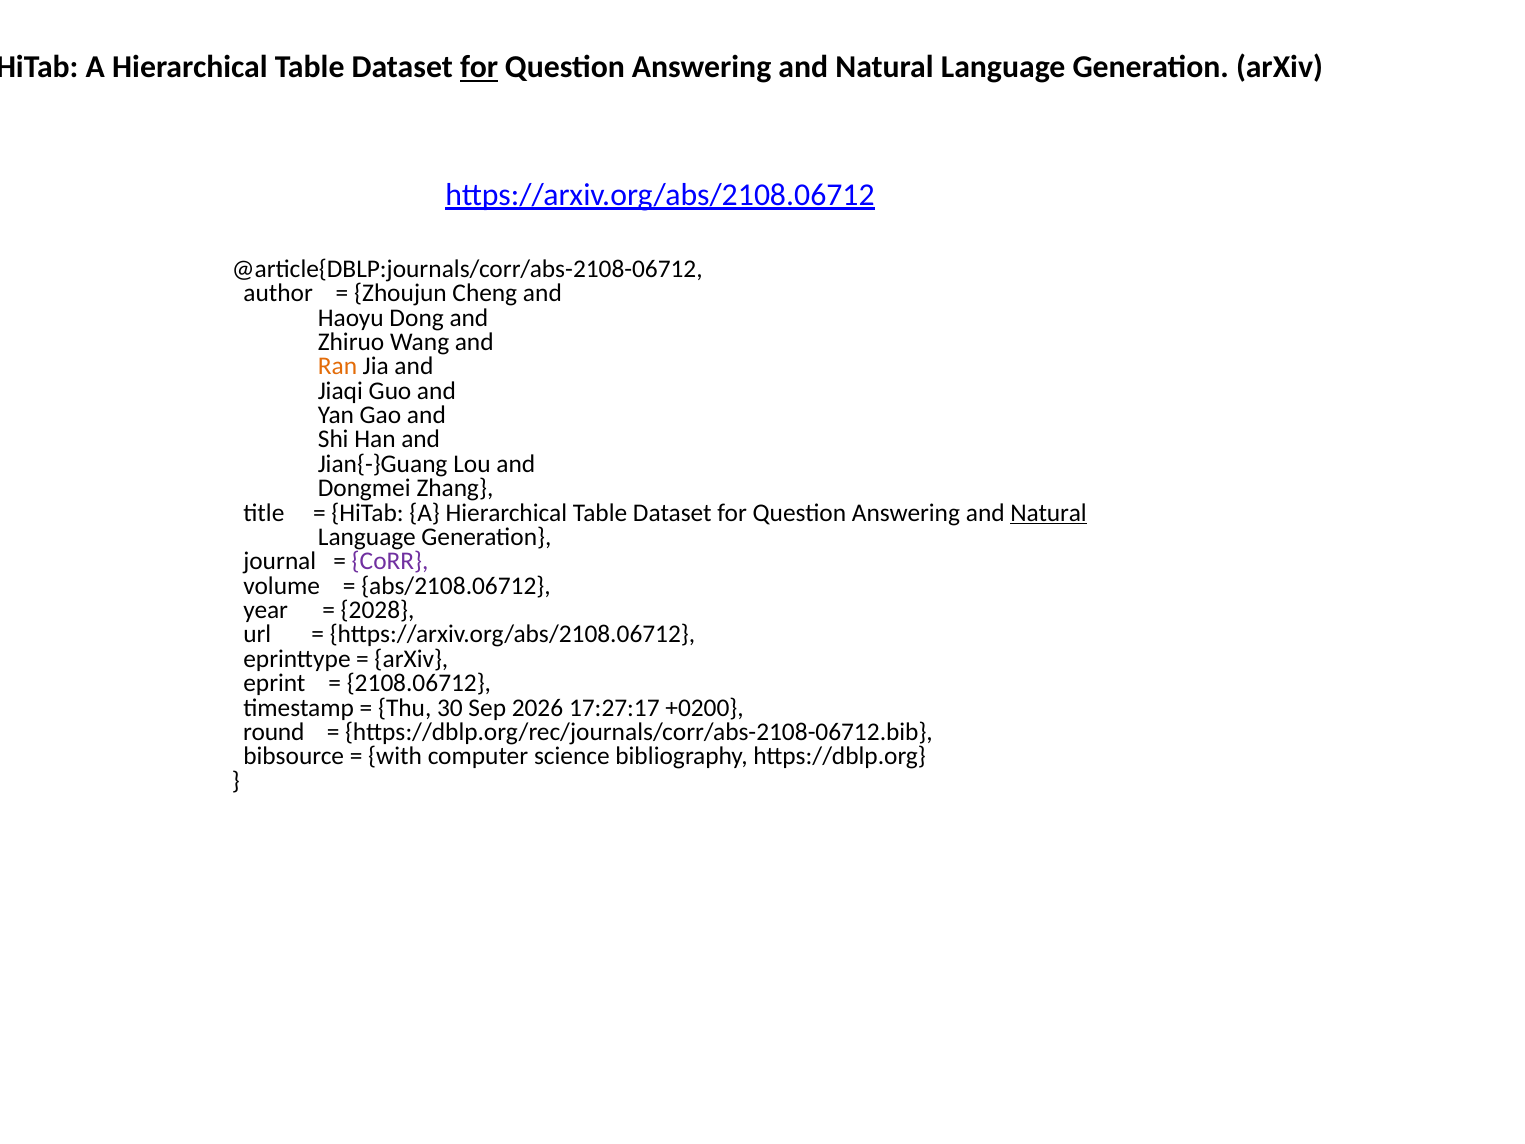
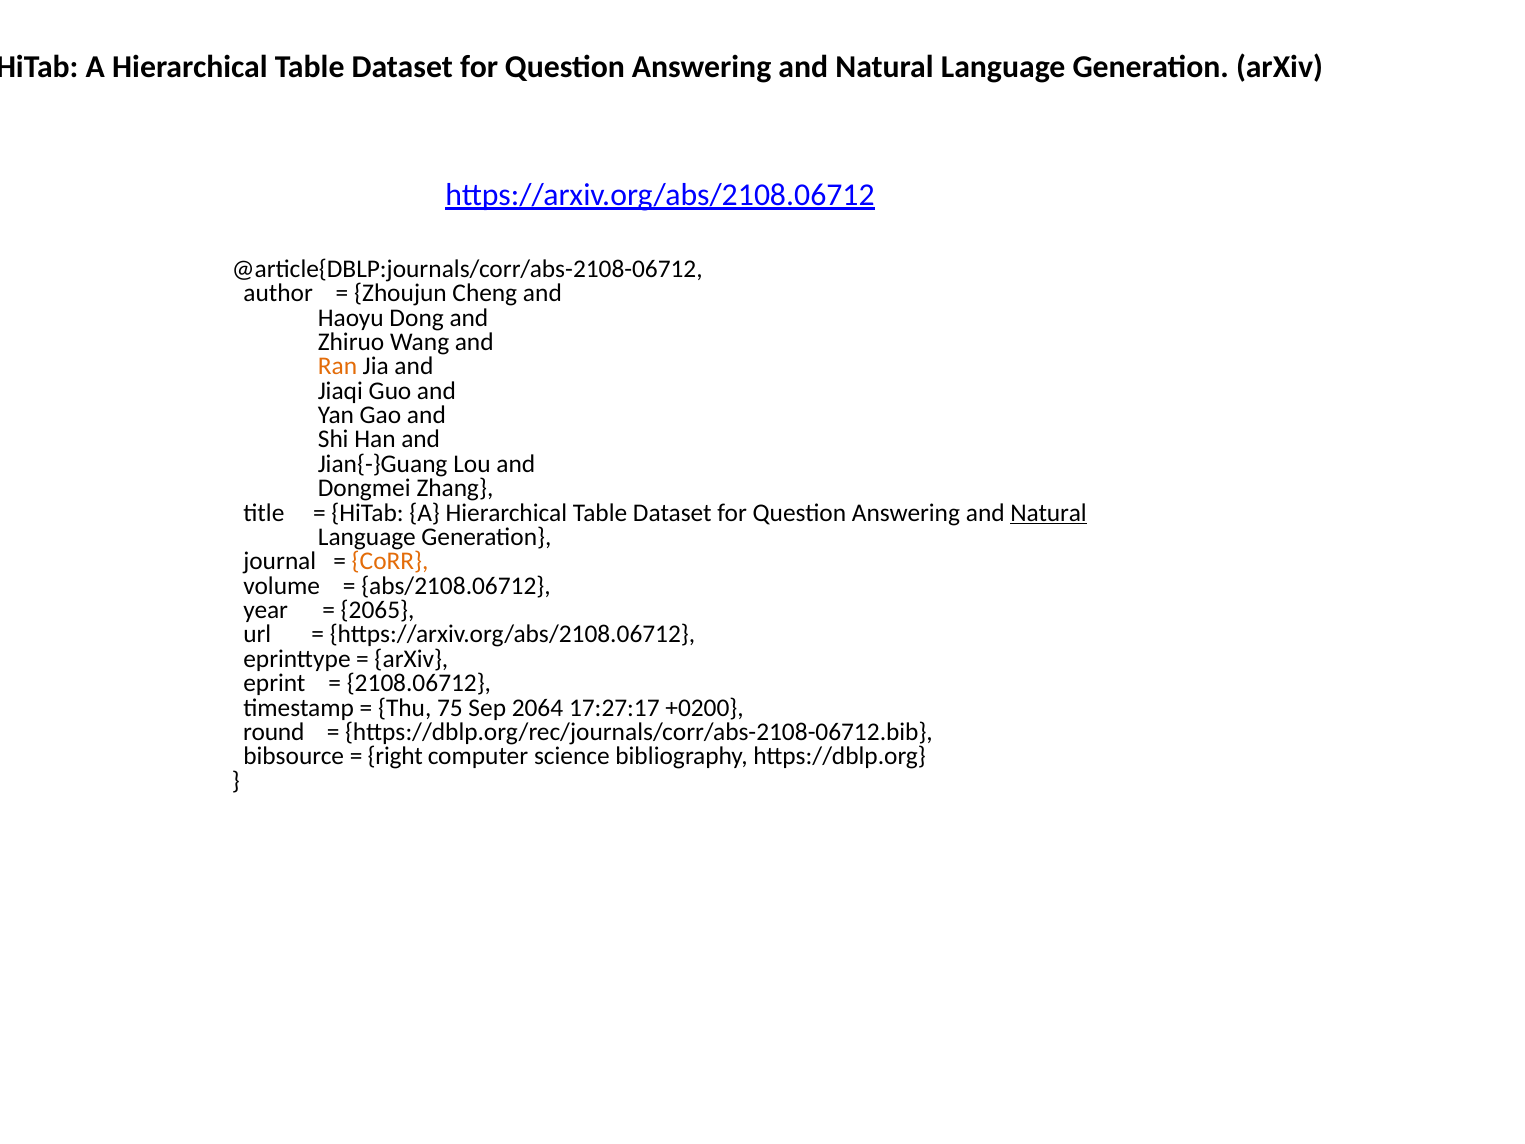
for at (479, 67) underline: present -> none
CoRR colour: purple -> orange
2028: 2028 -> 2065
30: 30 -> 75
2026: 2026 -> 2064
with: with -> right
